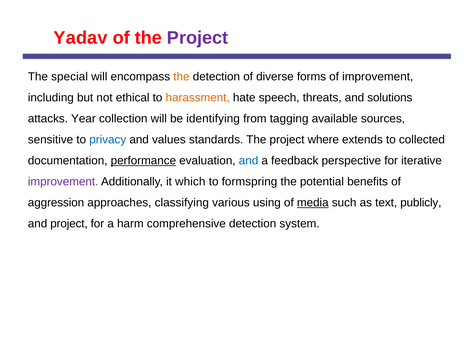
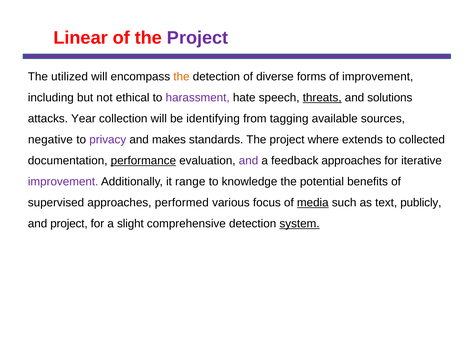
Yadav: Yadav -> Linear
special: special -> utilized
harassment colour: orange -> purple
threats underline: none -> present
sensitive: sensitive -> negative
privacy colour: blue -> purple
values: values -> makes
and at (249, 160) colour: blue -> purple
feedback perspective: perspective -> approaches
which: which -> range
formspring: formspring -> knowledge
aggression: aggression -> supervised
classifying: classifying -> performed
using: using -> focus
harm: harm -> slight
system underline: none -> present
